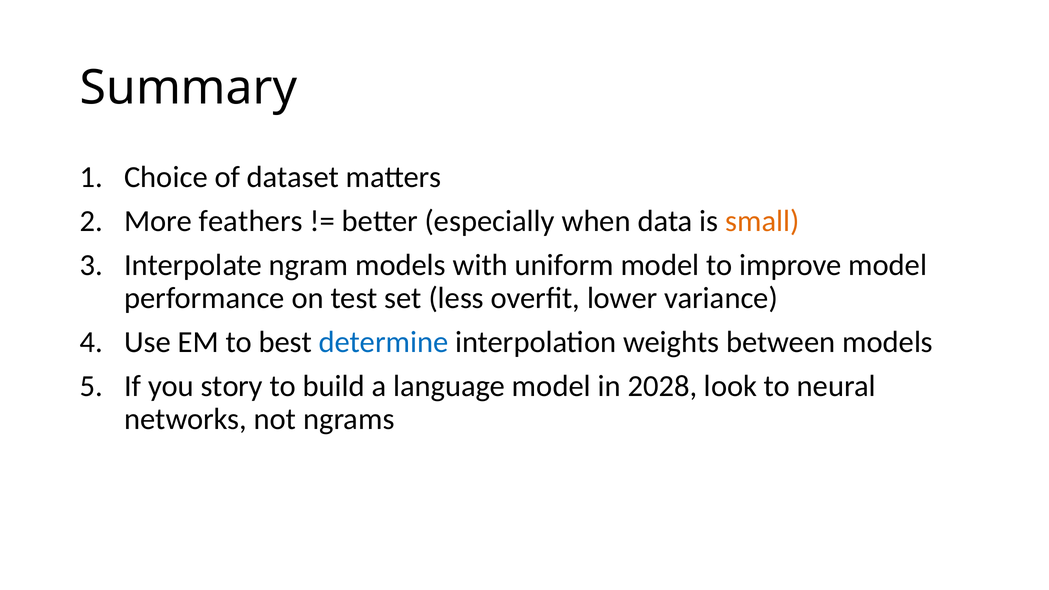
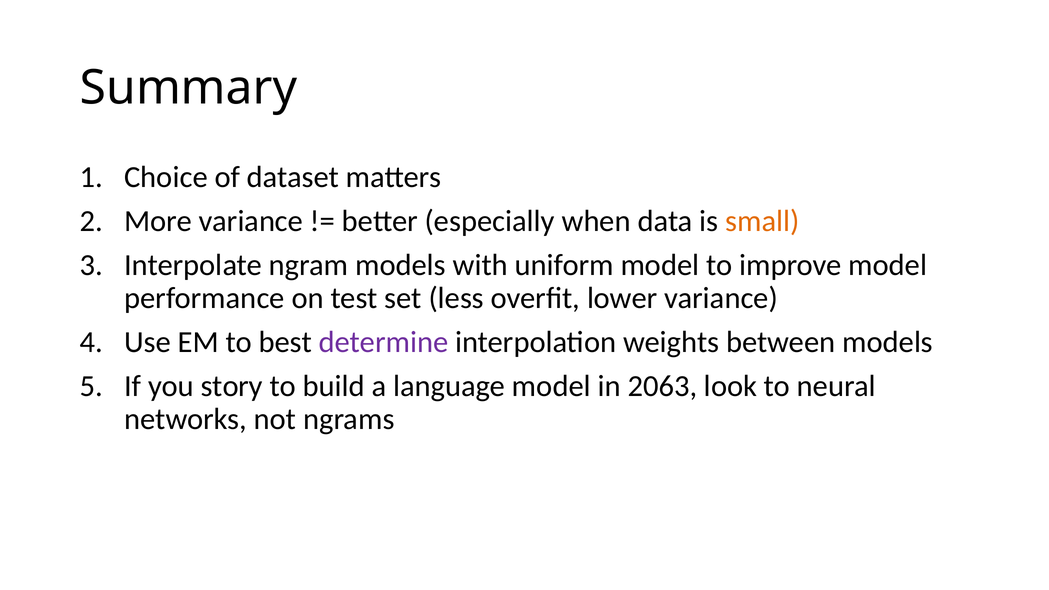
More feathers: feathers -> variance
determine colour: blue -> purple
2028: 2028 -> 2063
